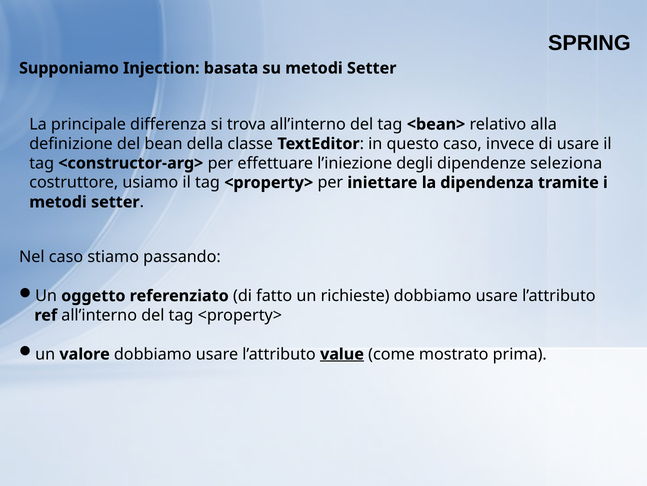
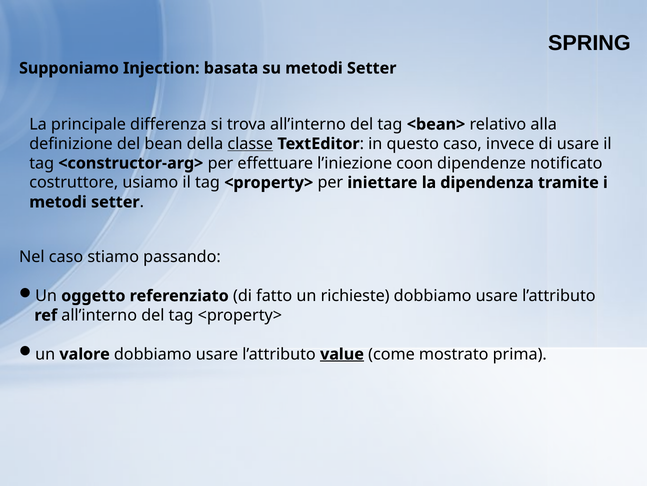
classe underline: none -> present
degli: degli -> coon
seleziona: seleziona -> notificato
